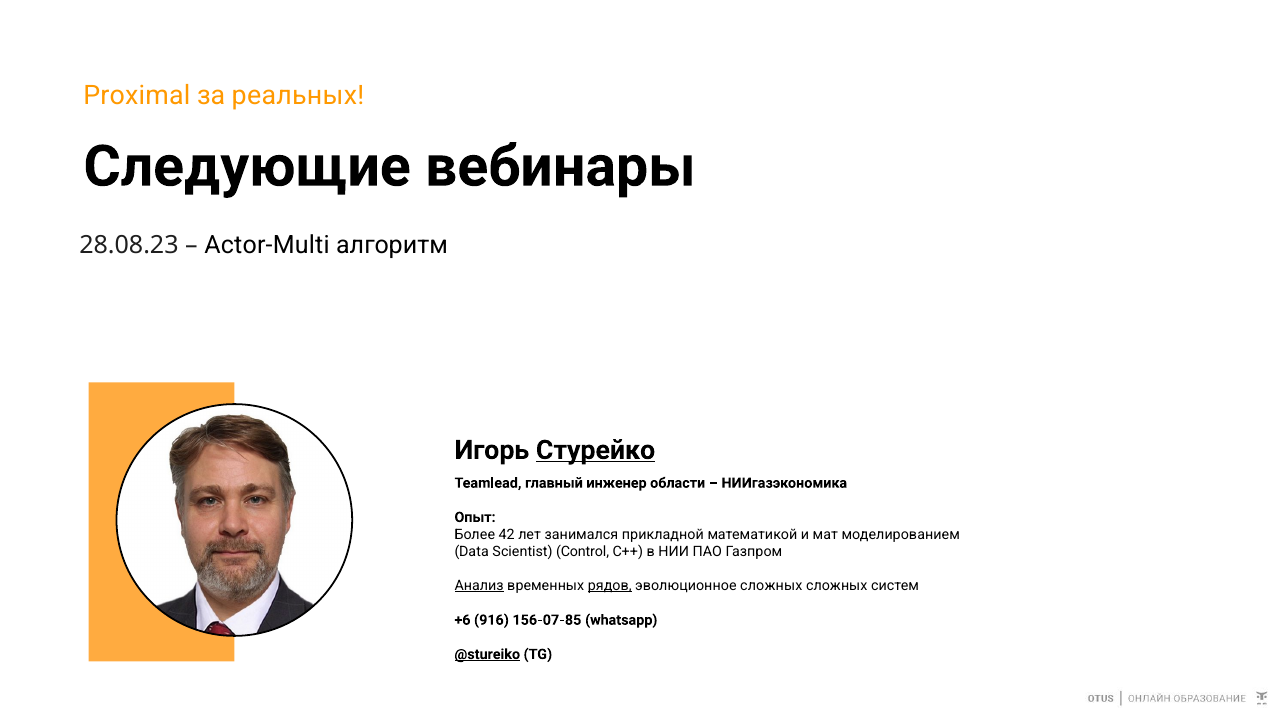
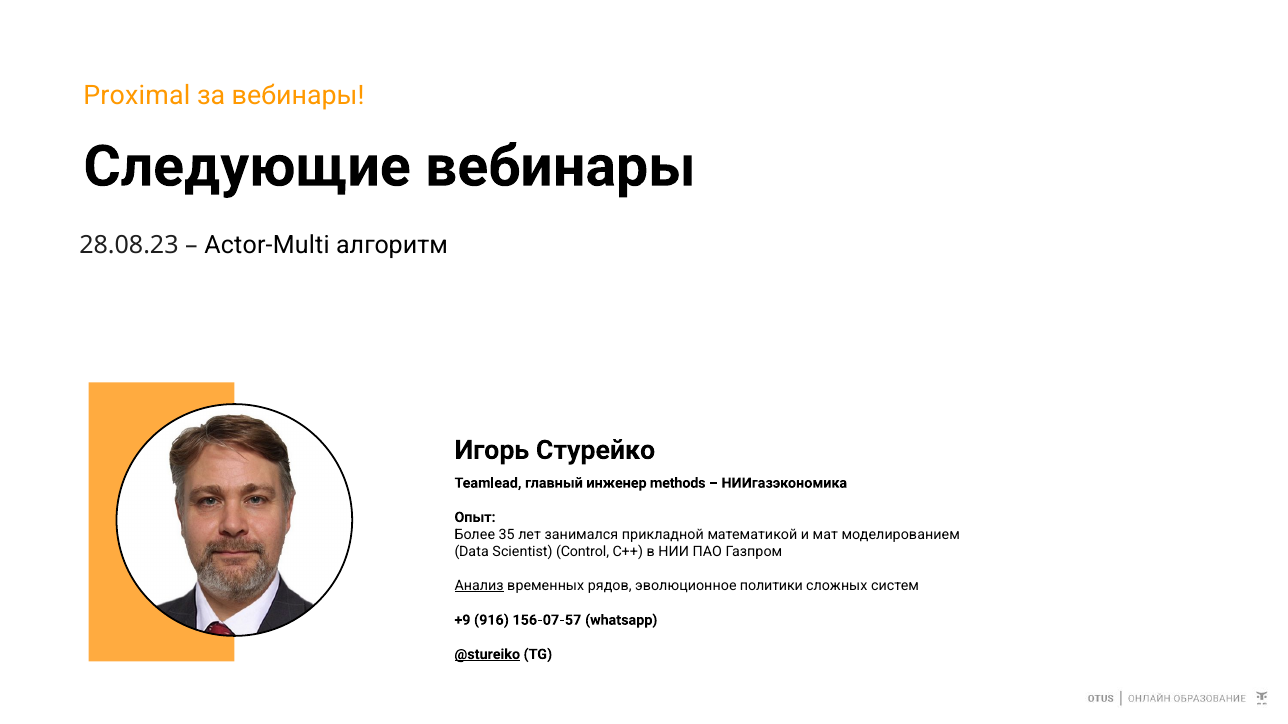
за реальных: реальных -> вебинары
Стурейко underline: present -> none
области: области -> methods
42: 42 -> 35
рядов underline: present -> none
эволюционное сложных: сложных -> политики
+6: +6 -> +9
156-07-85: 156-07-85 -> 156-07-57
